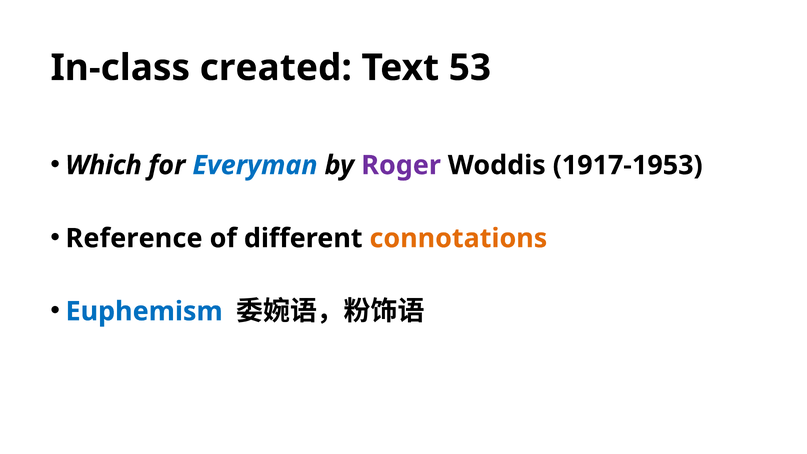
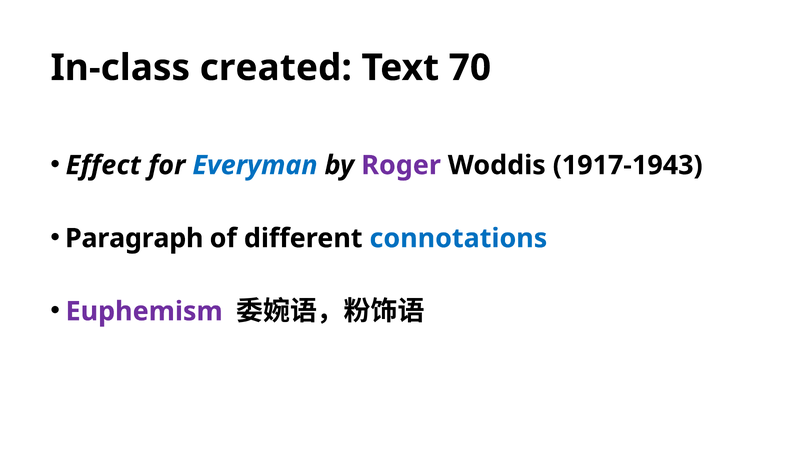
53: 53 -> 70
Which: Which -> Effect
1917-1953: 1917-1953 -> 1917-1943
Reference: Reference -> Paragraph
connotations colour: orange -> blue
Euphemism colour: blue -> purple
